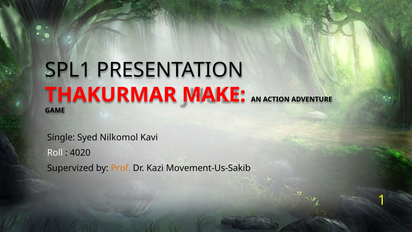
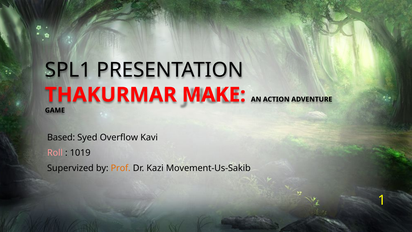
Single: Single -> Based
Nilkomol: Nilkomol -> Overflow
Roll colour: white -> pink
4020: 4020 -> 1019
